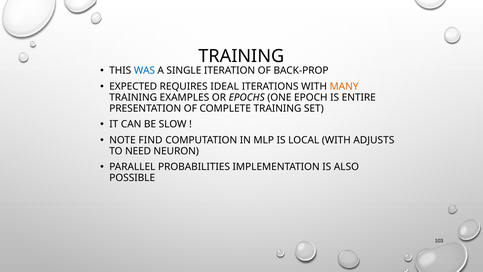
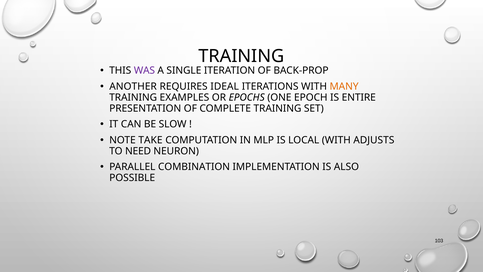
WAS colour: blue -> purple
EXPECTED: EXPECTED -> ANOTHER
FIND: FIND -> TAKE
PROBABILITIES: PROBABILITIES -> COMBINATION
